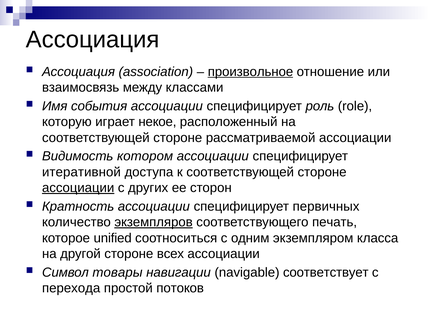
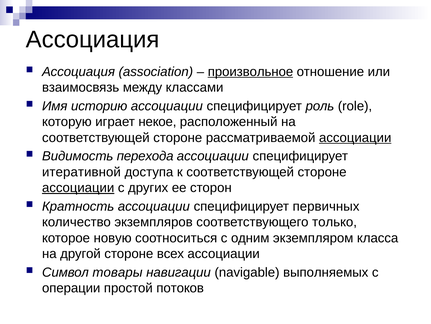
события: события -> историю
ассоциации at (355, 137) underline: none -> present
котором: котором -> перехода
экземпляров underline: present -> none
печать: печать -> только
unified: unified -> новую
соответствует: соответствует -> выполняемых
перехода: перехода -> операции
